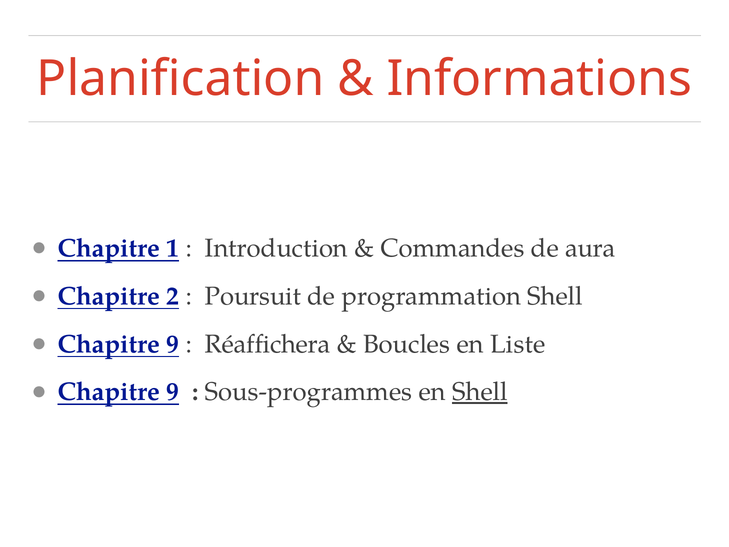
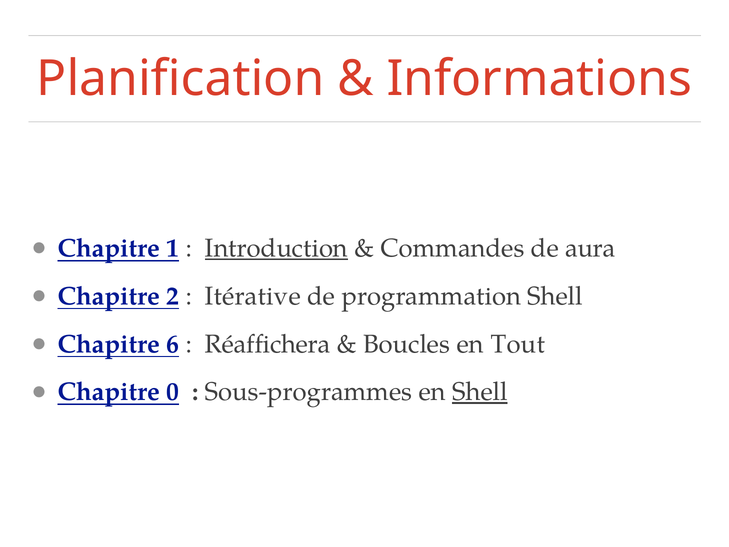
Introduction underline: none -> present
Poursuit: Poursuit -> Itérative
9 at (173, 344): 9 -> 6
Liste: Liste -> Tout
9 at (173, 392): 9 -> 0
